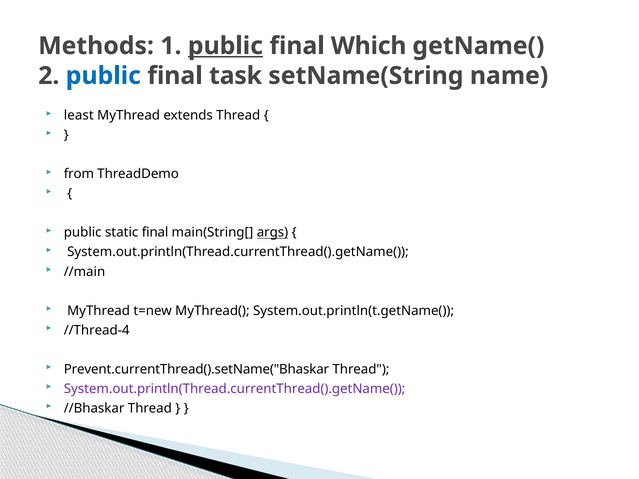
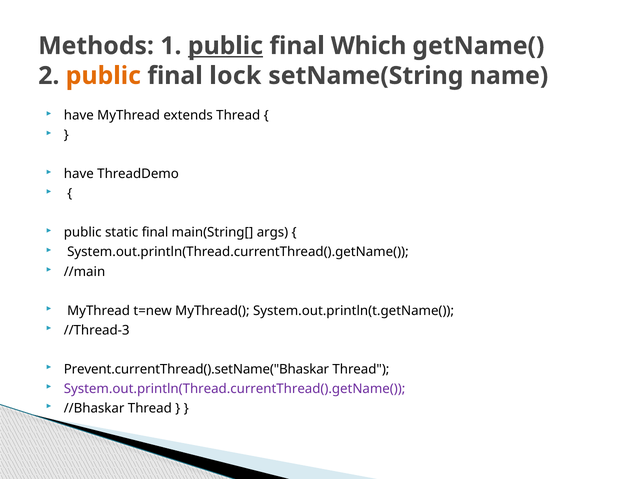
public at (103, 76) colour: blue -> orange
task: task -> lock
least at (79, 116): least -> have
from at (79, 174): from -> have
args underline: present -> none
//Thread-4: //Thread-4 -> //Thread-3
